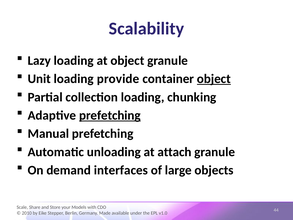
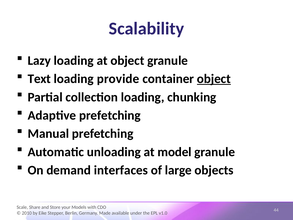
Unit: Unit -> Text
prefetching at (110, 115) underline: present -> none
attach: attach -> model
